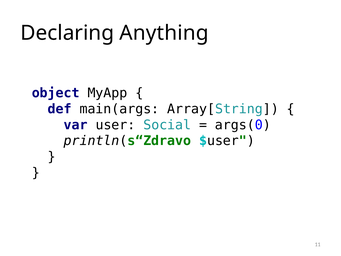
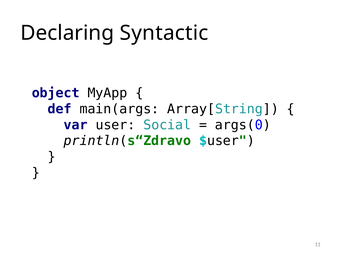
Anything: Anything -> Syntactic
